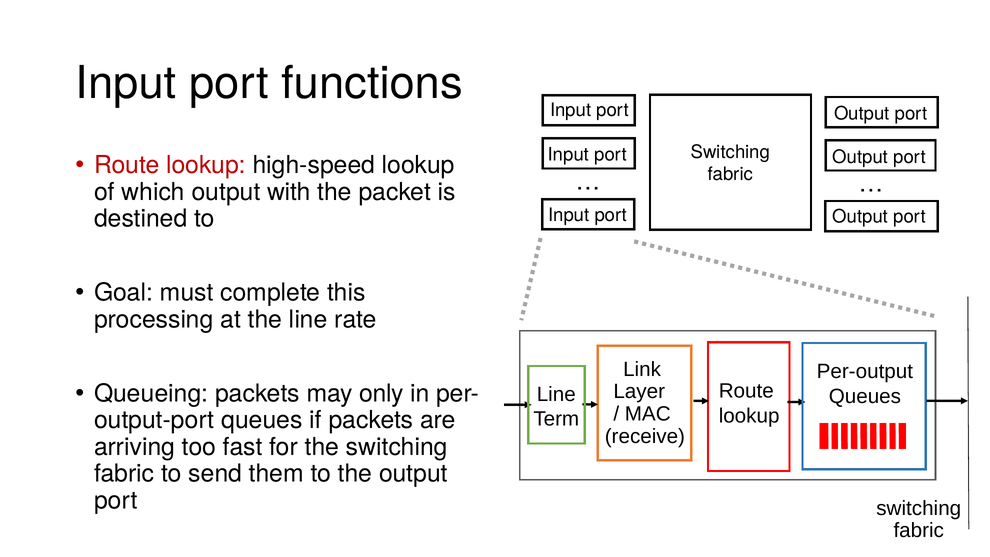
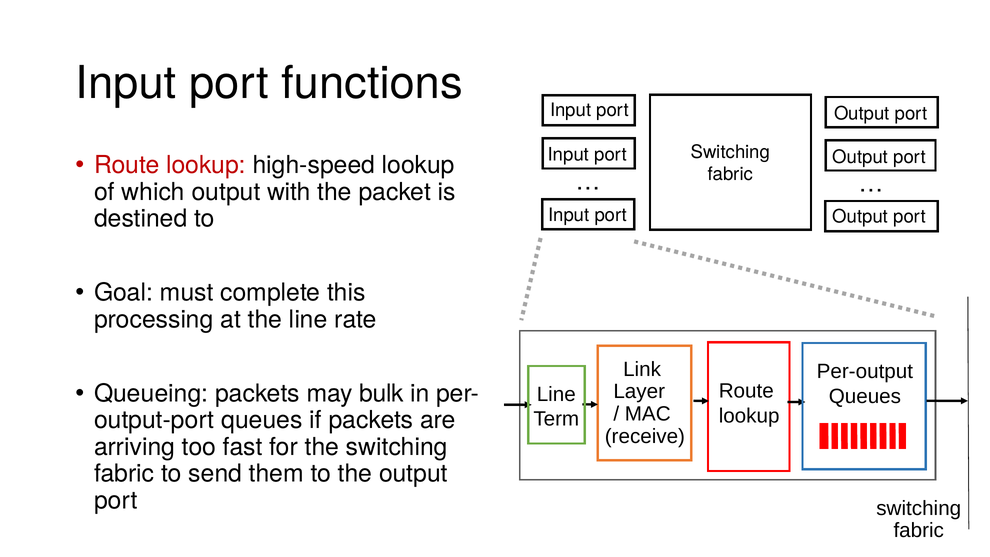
only: only -> bulk
